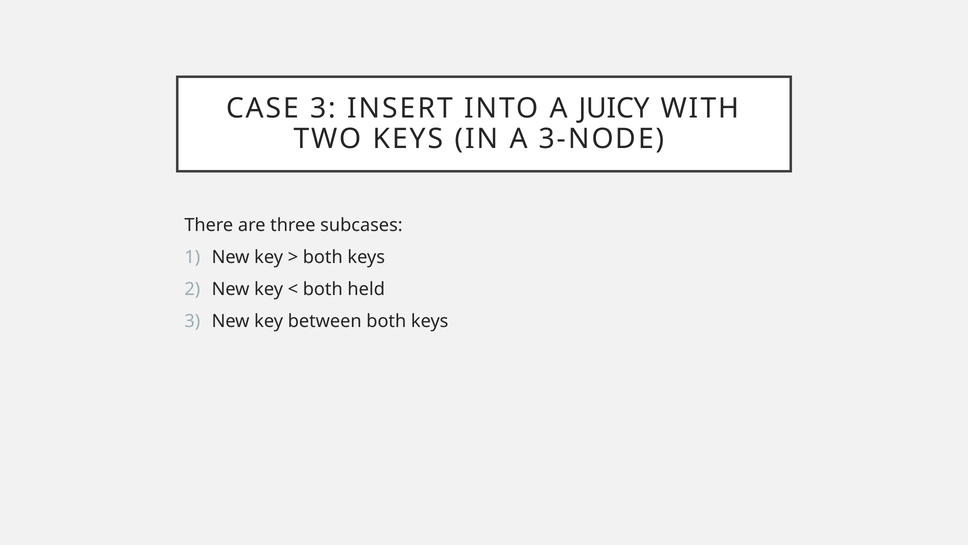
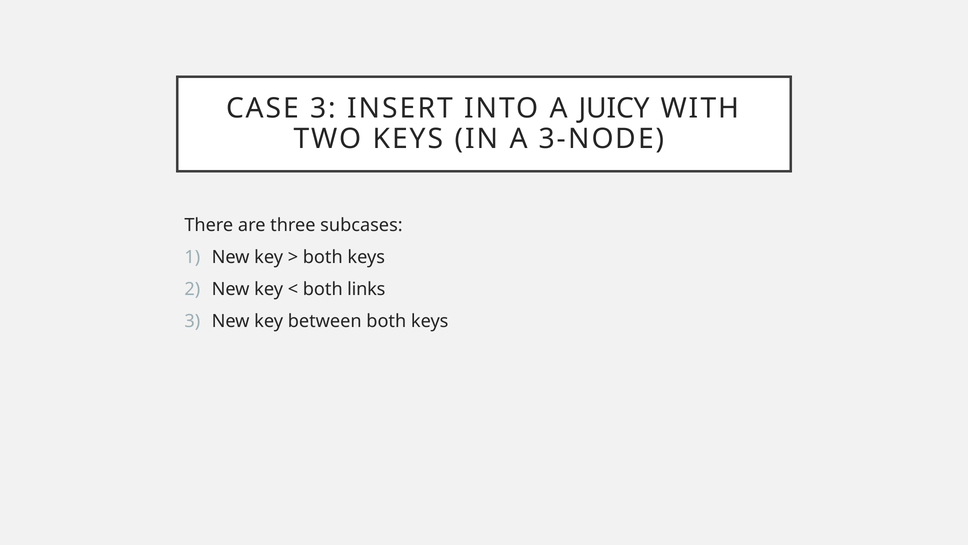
held: held -> links
